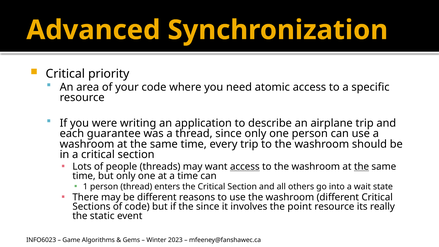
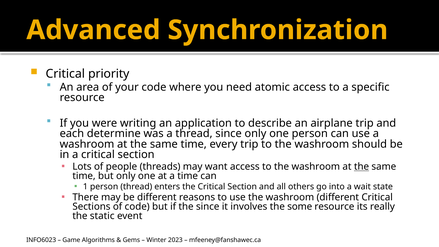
guarantee: guarantee -> determine
access at (245, 167) underline: present -> none
point: point -> some
